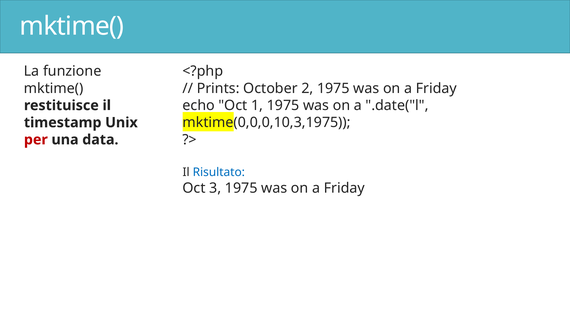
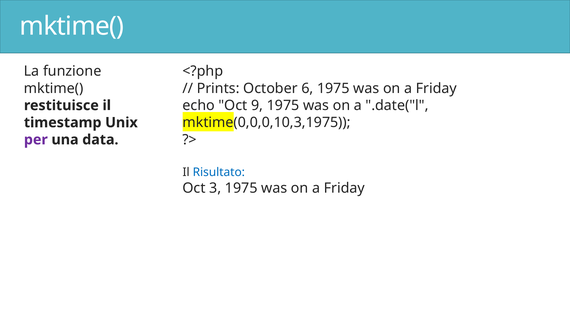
2: 2 -> 6
1: 1 -> 9
per colour: red -> purple
